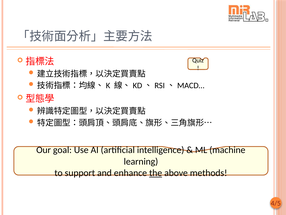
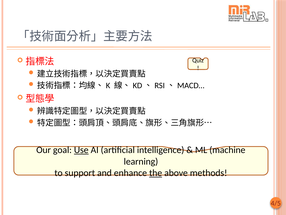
Use underline: none -> present
